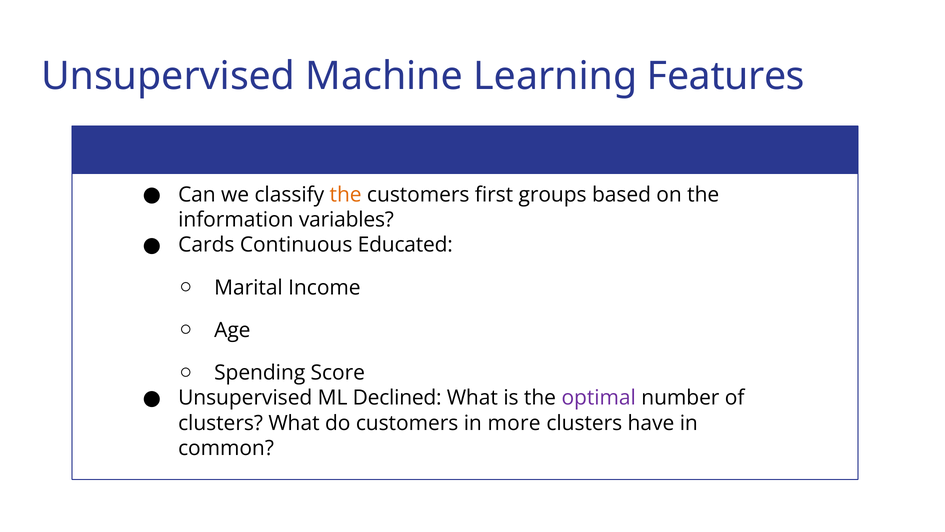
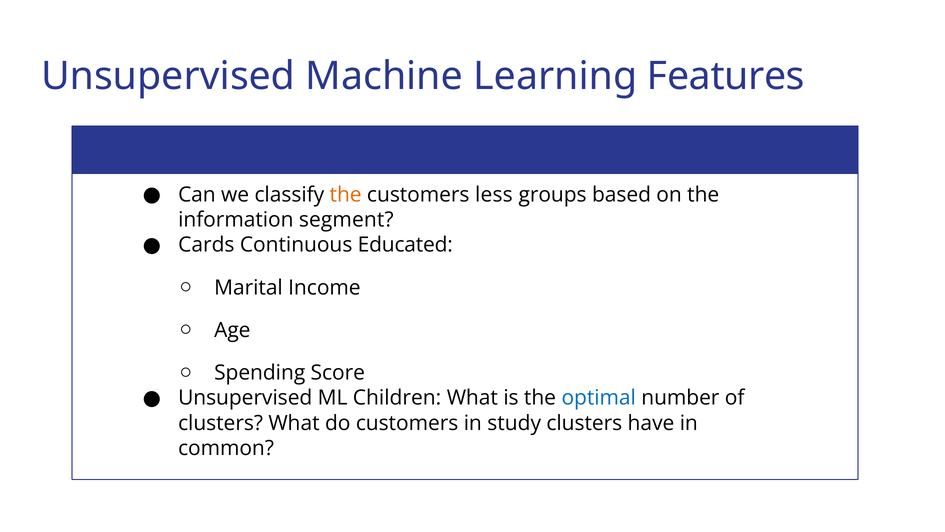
first: first -> less
variables: variables -> segment
Declined: Declined -> Children
optimal colour: purple -> blue
more: more -> study
